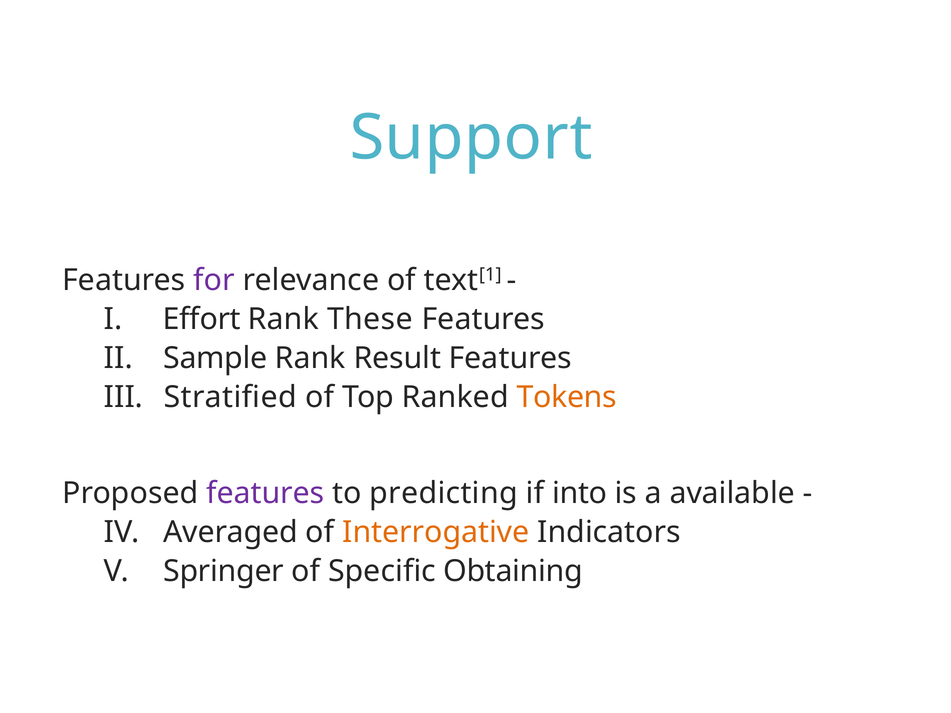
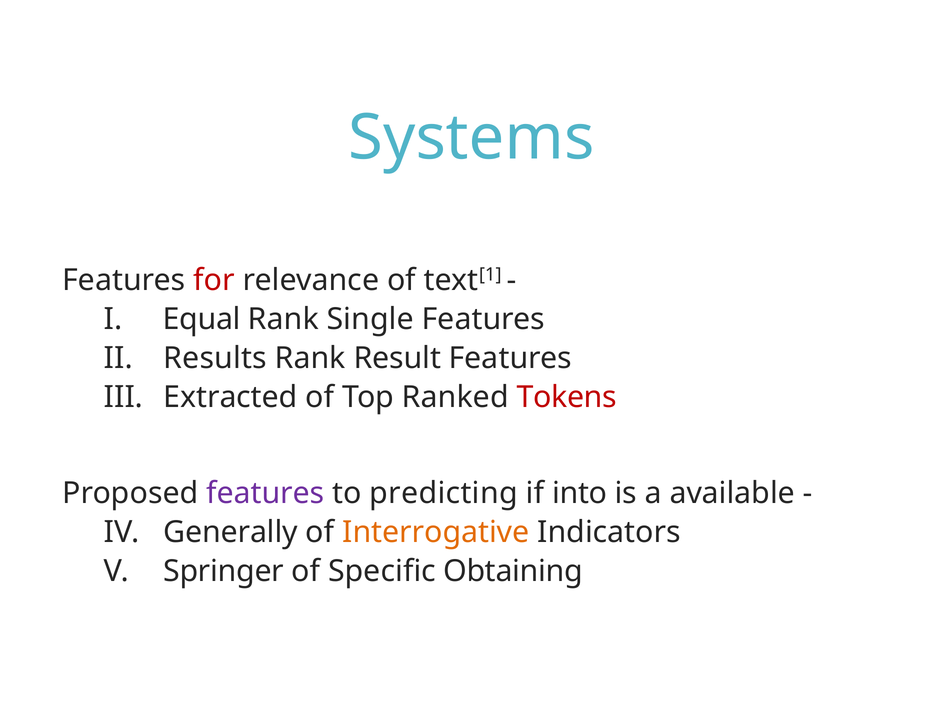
Support: Support -> Systems
for colour: purple -> red
Effort: Effort -> Equal
These: These -> Single
Sample: Sample -> Results
Stratified: Stratified -> Extracted
Tokens colour: orange -> red
Averaged: Averaged -> Generally
